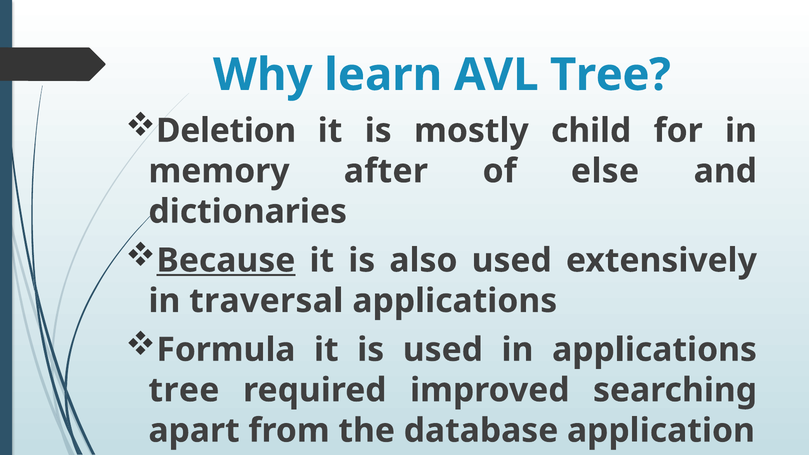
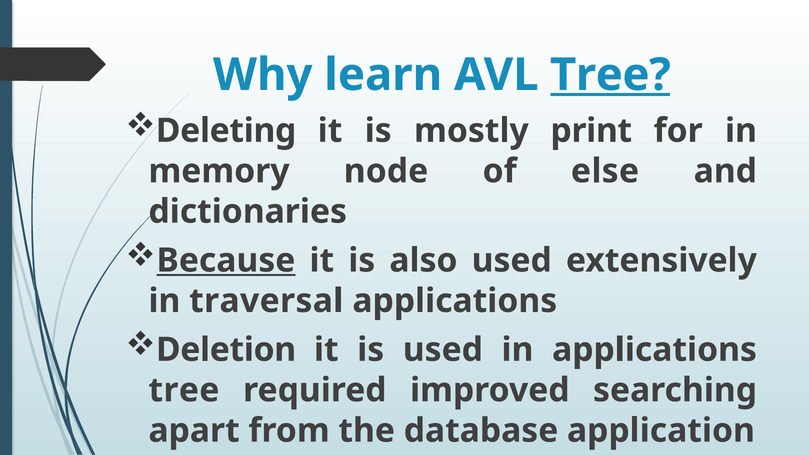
Tree at (610, 75) underline: none -> present
Deletion: Deletion -> Deleting
child: child -> print
after: after -> node
Formula: Formula -> Deletion
